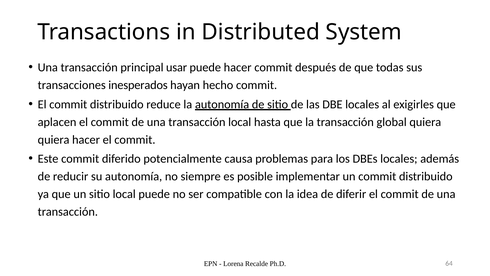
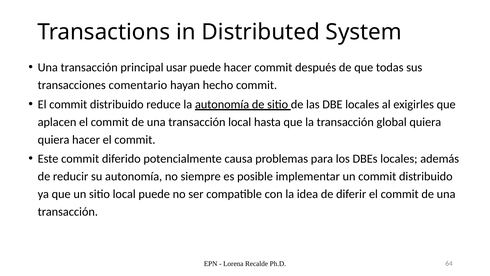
inesperados: inesperados -> comentario
